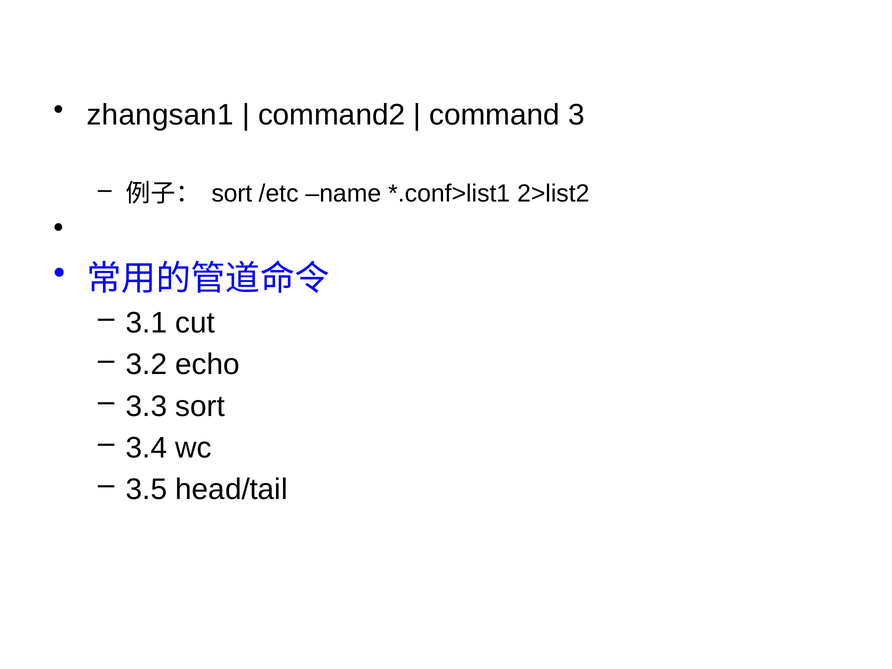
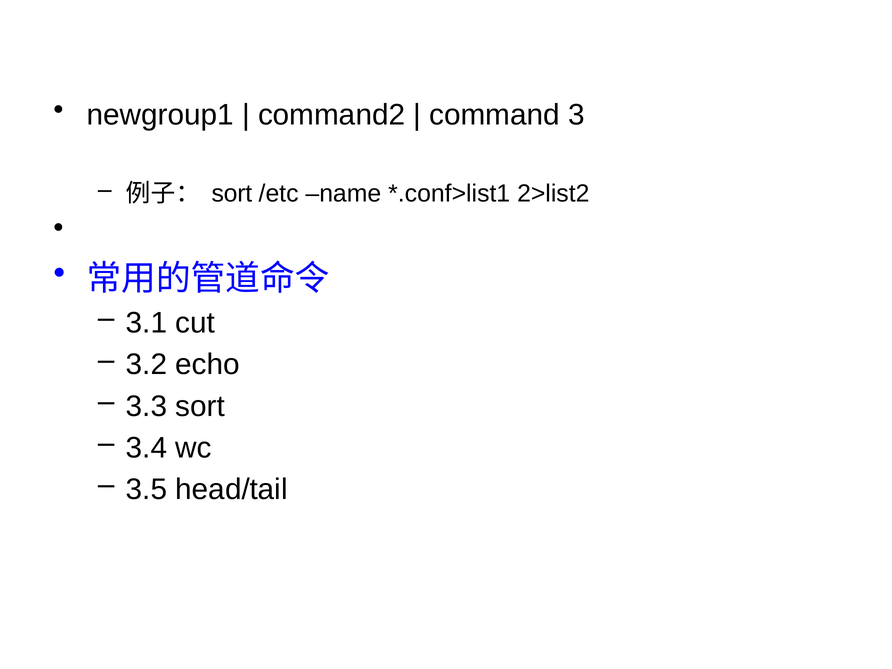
zhangsan1: zhangsan1 -> newgroup1
